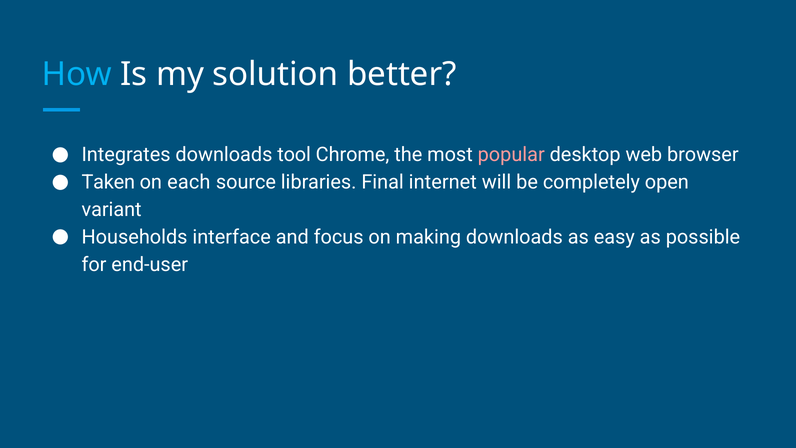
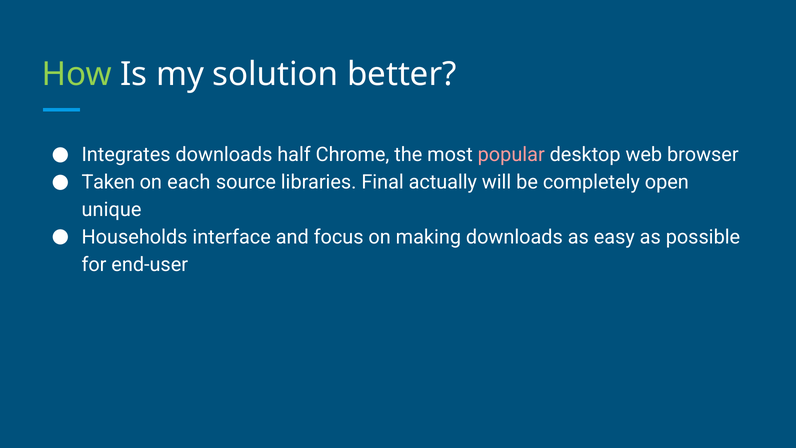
How colour: light blue -> light green
tool: tool -> half
internet: internet -> actually
variant: variant -> unique
